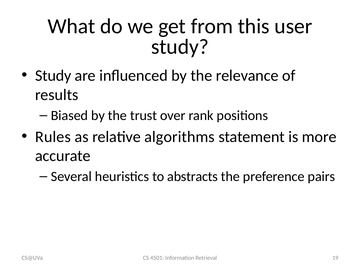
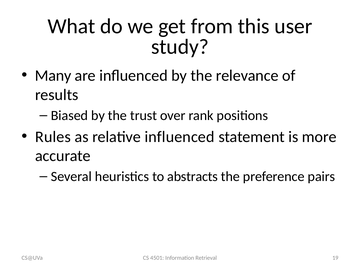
Study at (53, 76): Study -> Many
relative algorithms: algorithms -> influenced
